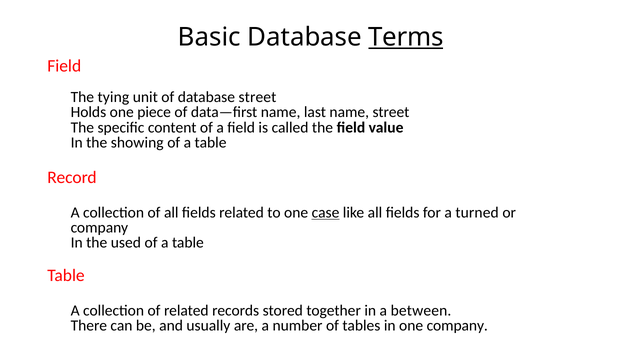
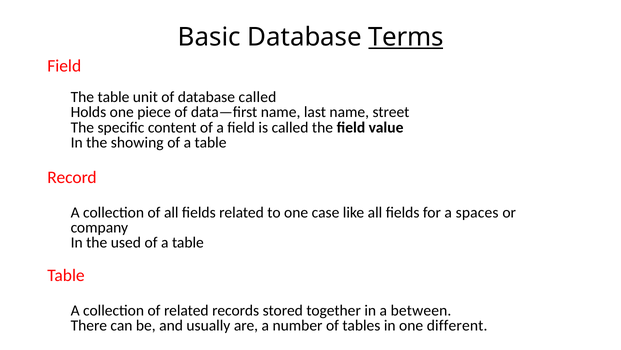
The tying: tying -> table
database street: street -> called
case underline: present -> none
turned: turned -> spaces
one company: company -> different
